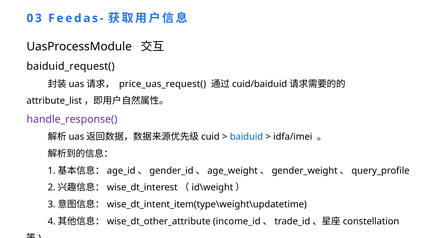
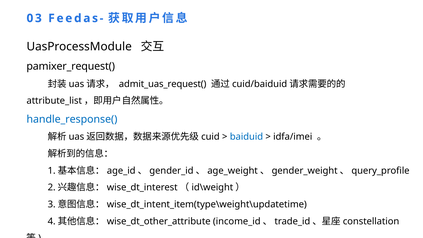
baiduid_request(: baiduid_request( -> pamixer_request(
price_uas_request(: price_uas_request( -> admit_uas_request(
handle_response( colour: purple -> blue
